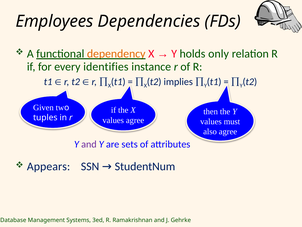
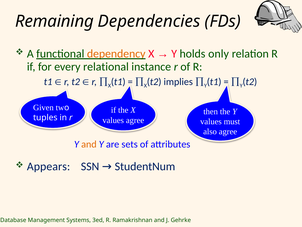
Employees: Employees -> Remaining
identifies: identifies -> relational
and at (89, 144) colour: purple -> orange
